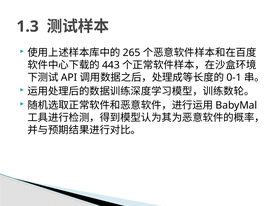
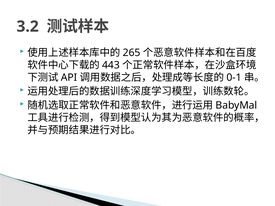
1.3: 1.3 -> 3.2
